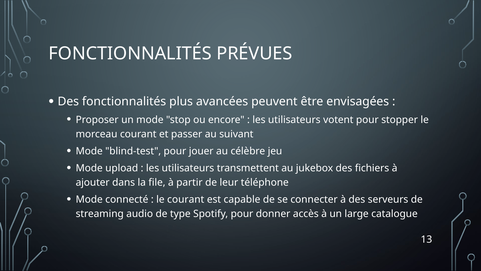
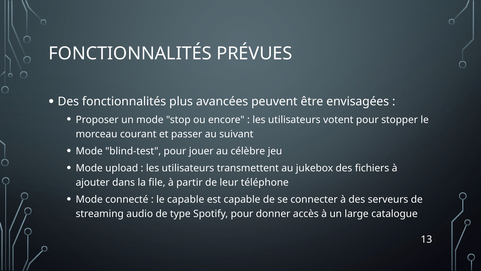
le courant: courant -> capable
